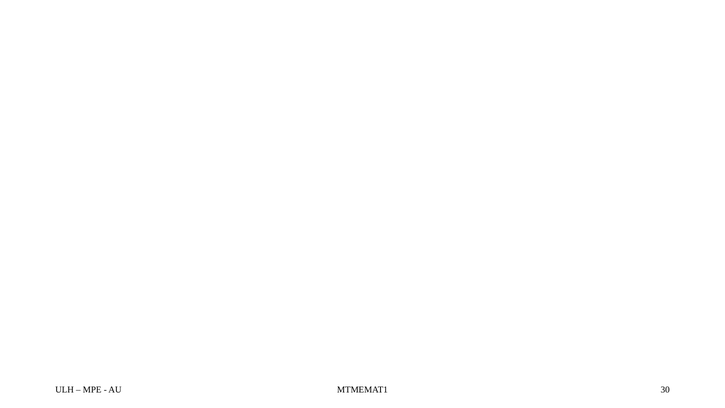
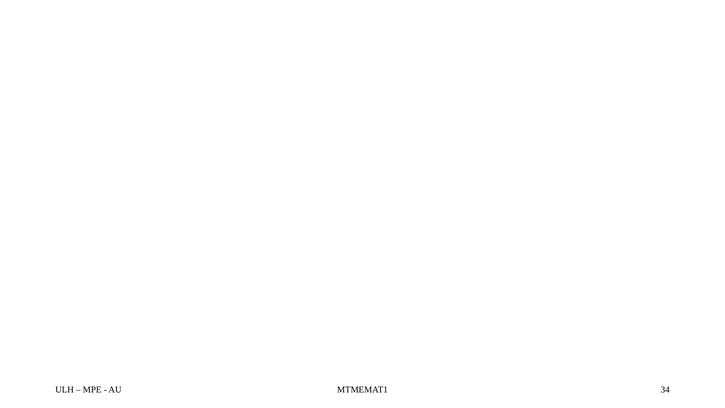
30: 30 -> 34
